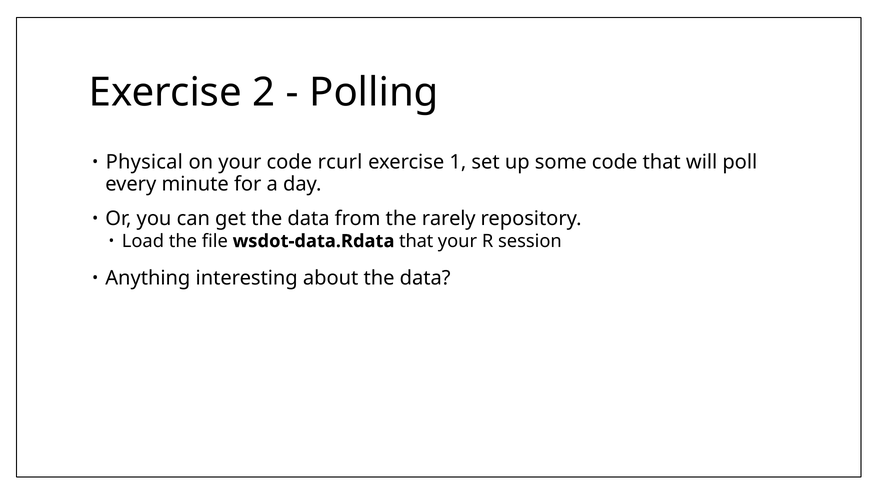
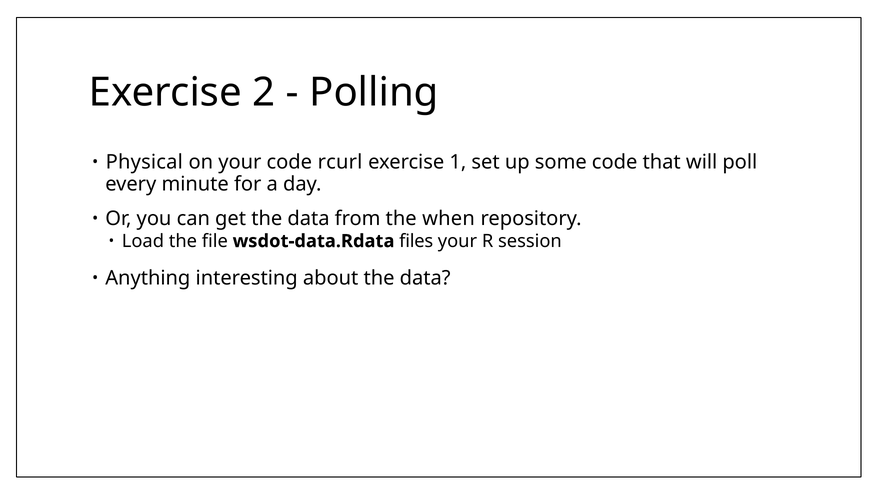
rarely: rarely -> when
wsdot-data.Rdata that: that -> files
